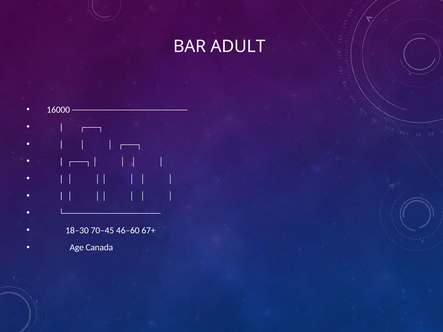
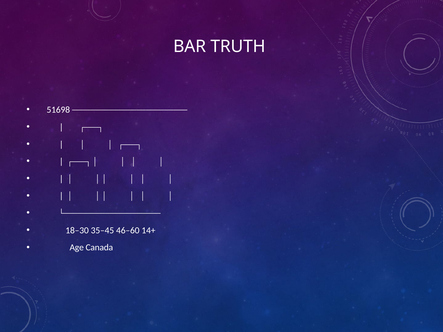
ADULT: ADULT -> TRUTH
16000: 16000 -> 51698
70–45: 70–45 -> 35–45
67+: 67+ -> 14+
